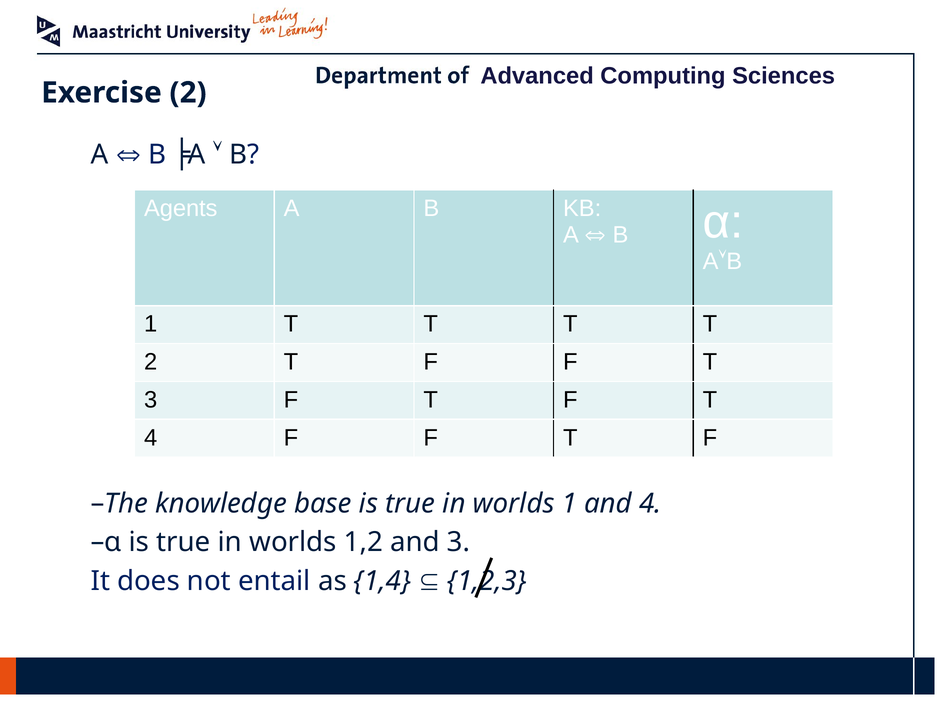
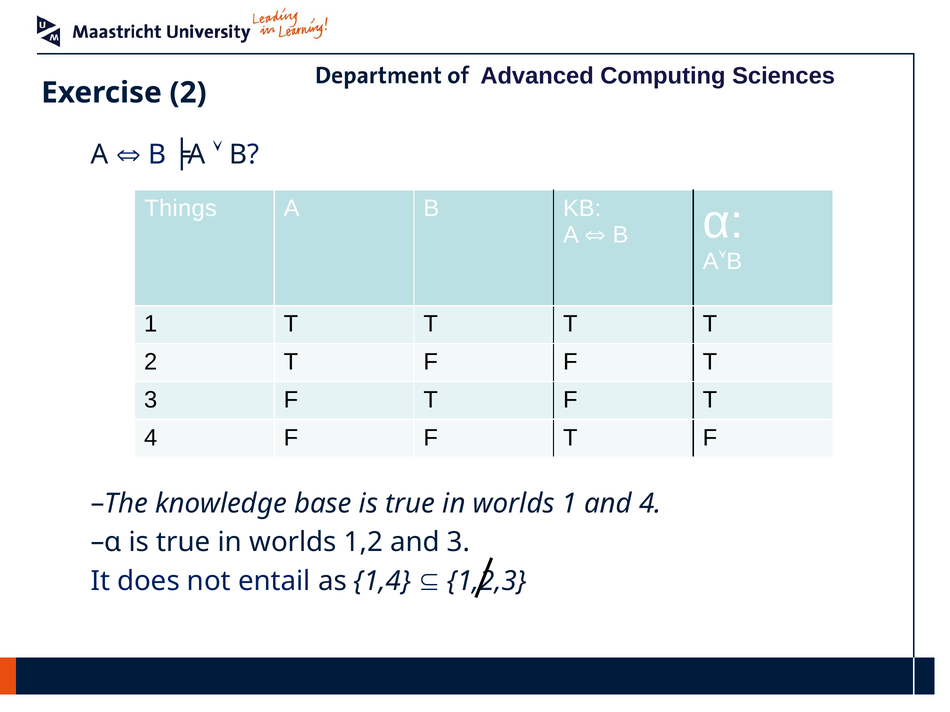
Agents: Agents -> Things
